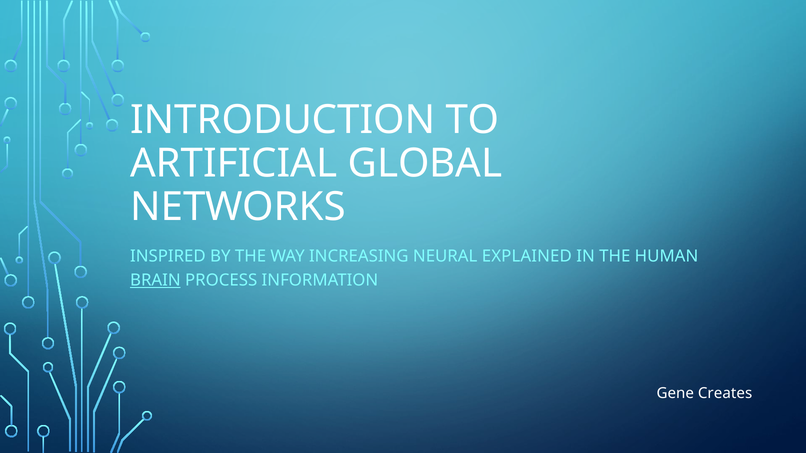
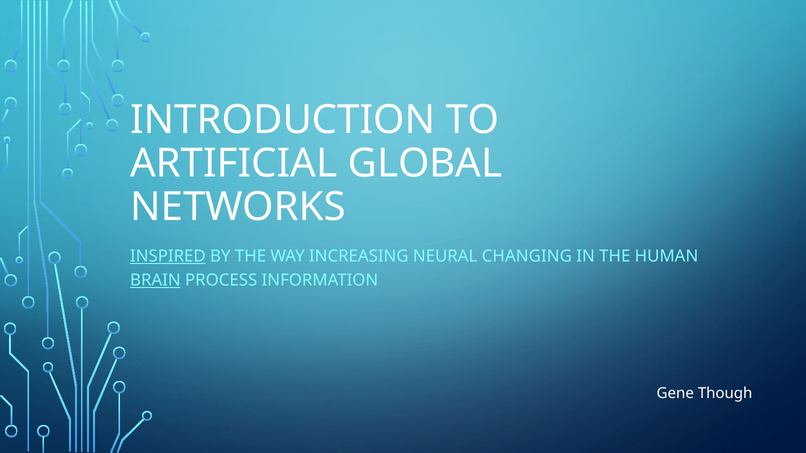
INSPIRED underline: none -> present
EXPLAINED: EXPLAINED -> CHANGING
Creates: Creates -> Though
